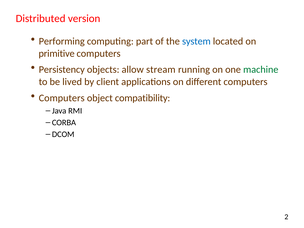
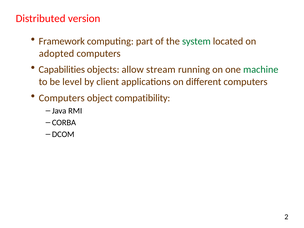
Performing: Performing -> Framework
system colour: blue -> green
primitive: primitive -> adopted
Persistency: Persistency -> Capabilities
lived: lived -> level
